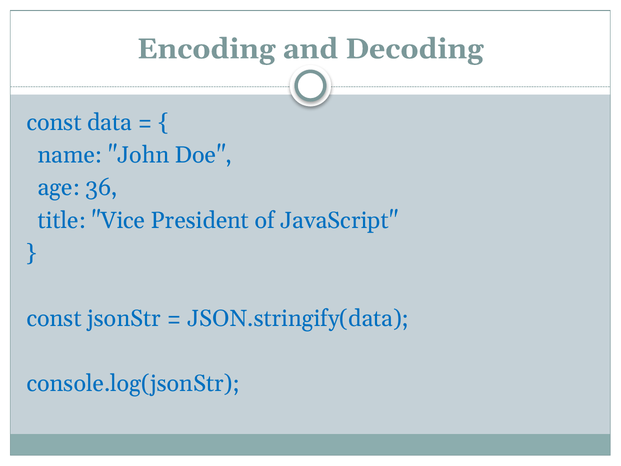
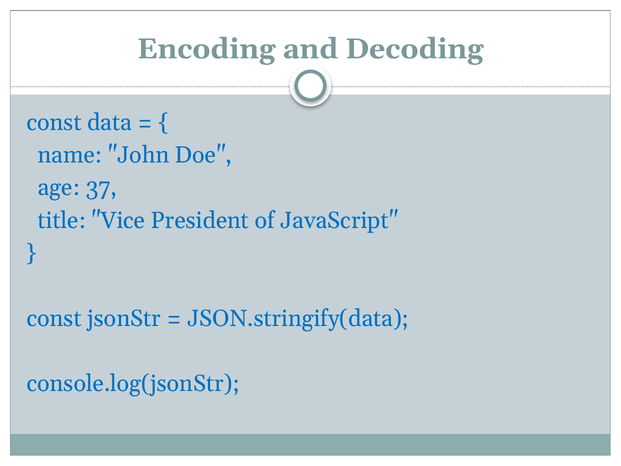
36: 36 -> 37
